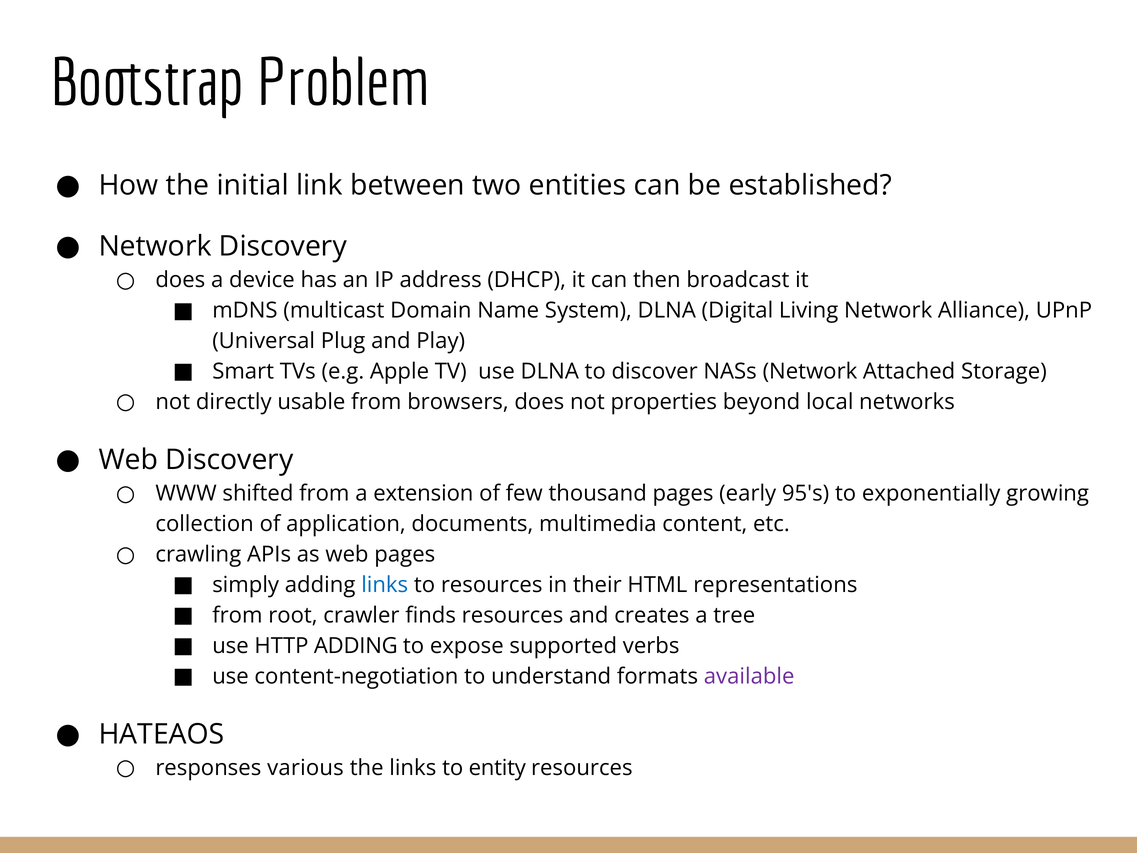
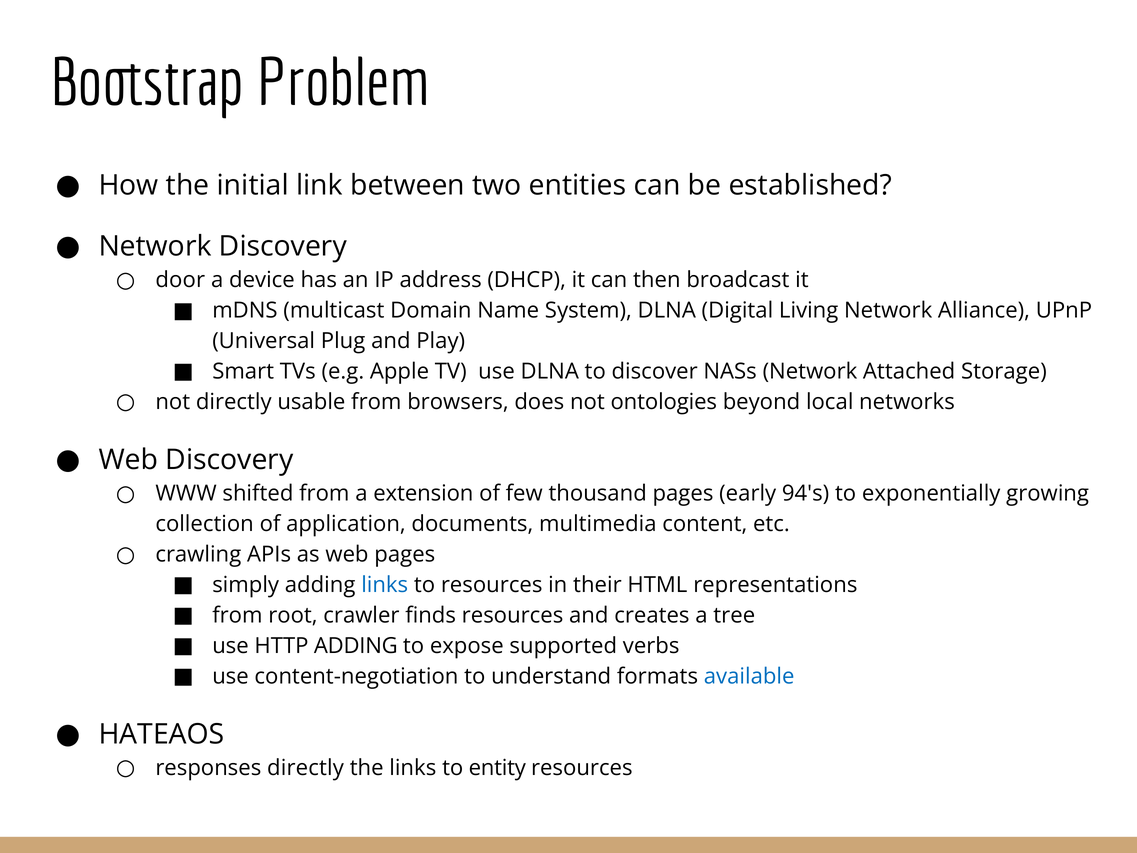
does at (180, 280): does -> door
properties: properties -> ontologies
95's: 95's -> 94's
available colour: purple -> blue
responses various: various -> directly
